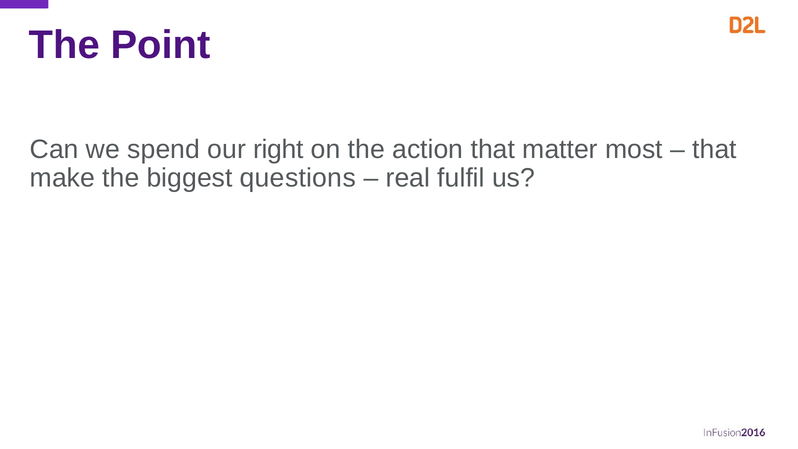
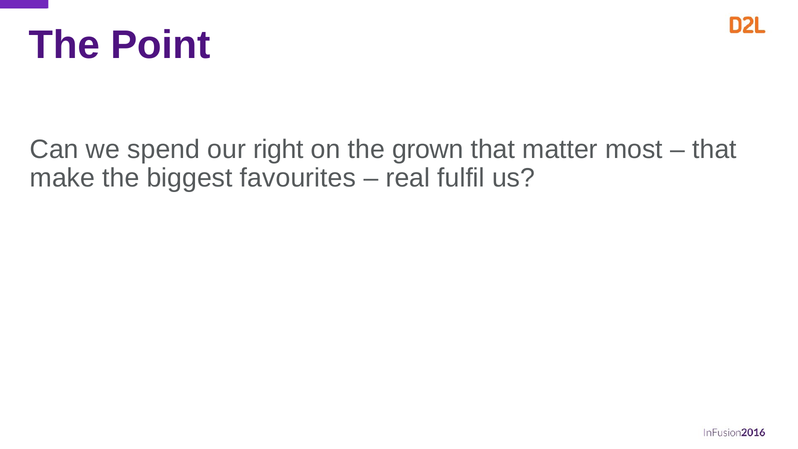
action: action -> grown
questions: questions -> favourites
